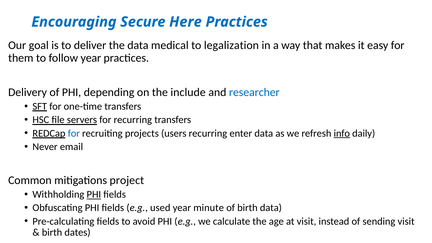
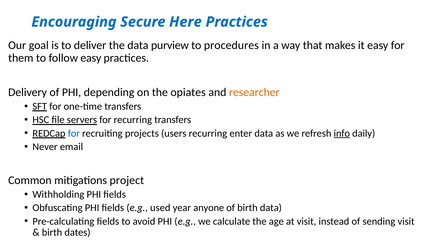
medical: medical -> purview
legalization: legalization -> procedures
follow year: year -> easy
include: include -> opiates
researcher colour: blue -> orange
PHI at (94, 194) underline: present -> none
minute: minute -> anyone
